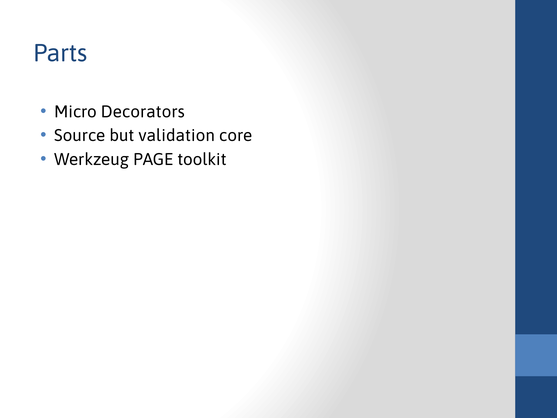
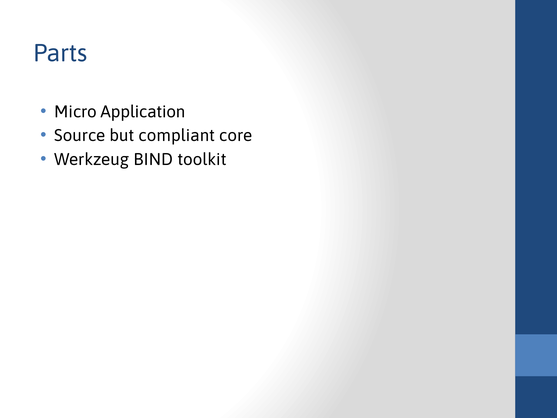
Decorators: Decorators -> Application
validation: validation -> compliant
PAGE: PAGE -> BIND
